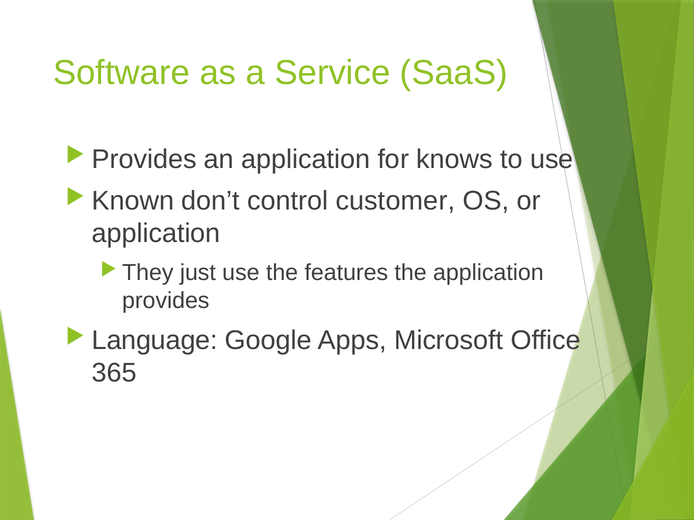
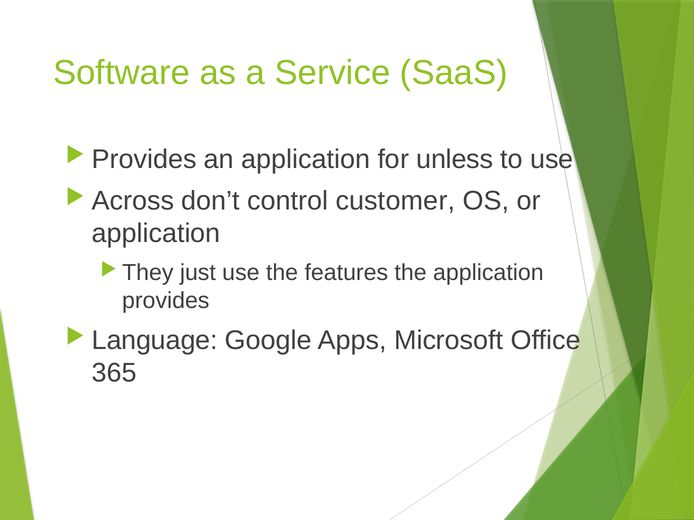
knows: knows -> unless
Known: Known -> Across
